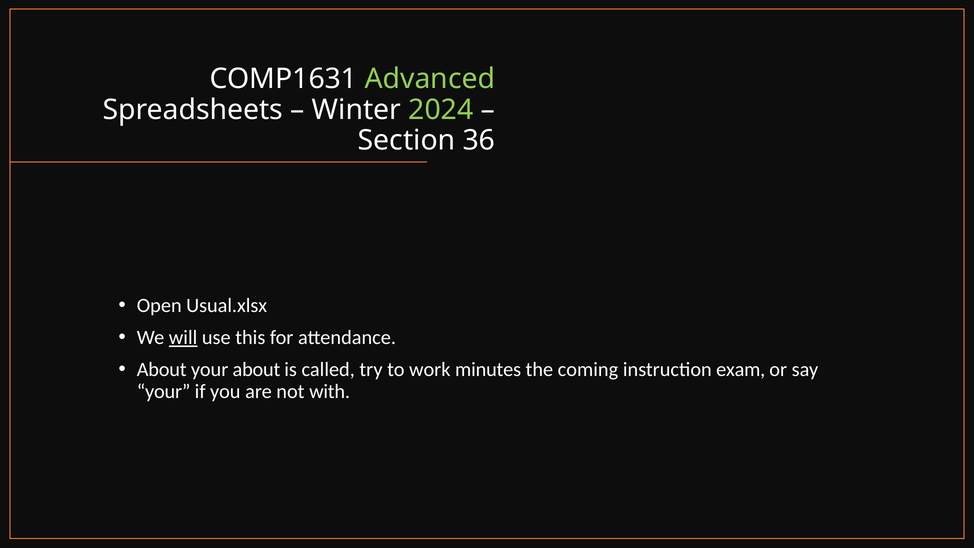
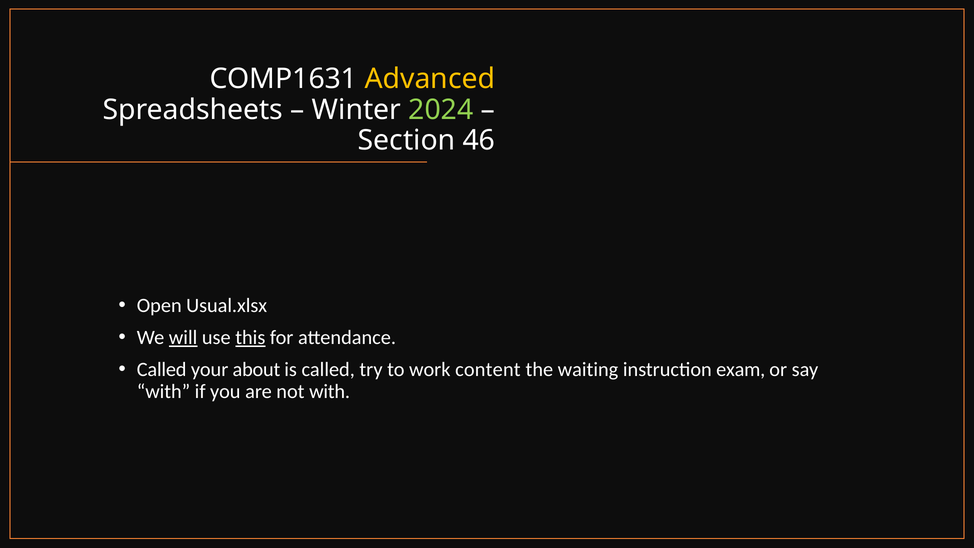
Advanced colour: light green -> yellow
36: 36 -> 46
this underline: none -> present
About at (162, 370): About -> Called
minutes: minutes -> content
coming: coming -> waiting
your at (164, 391): your -> with
